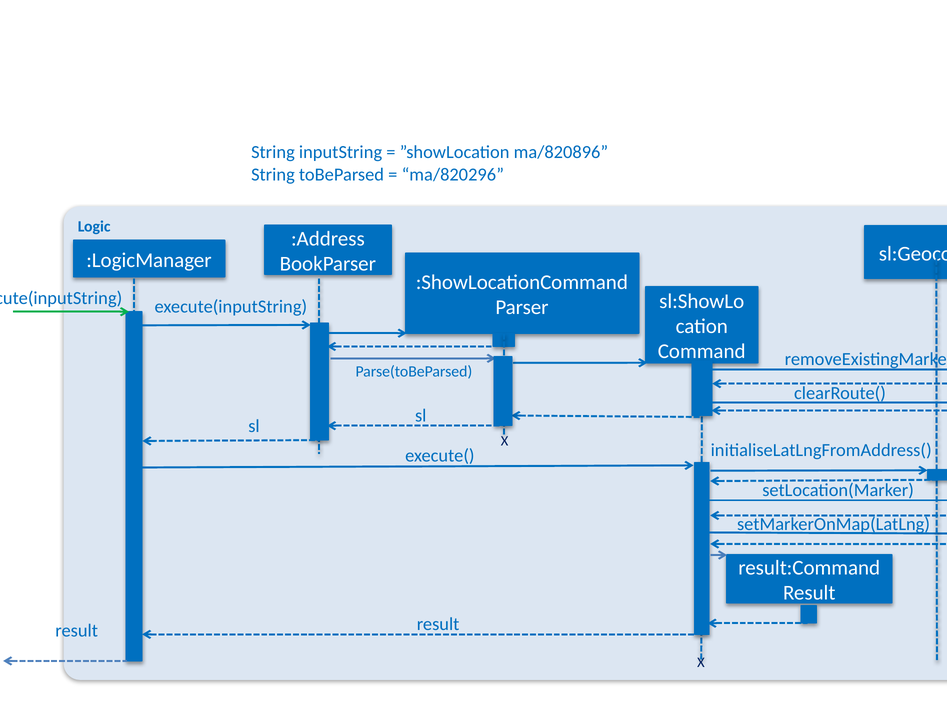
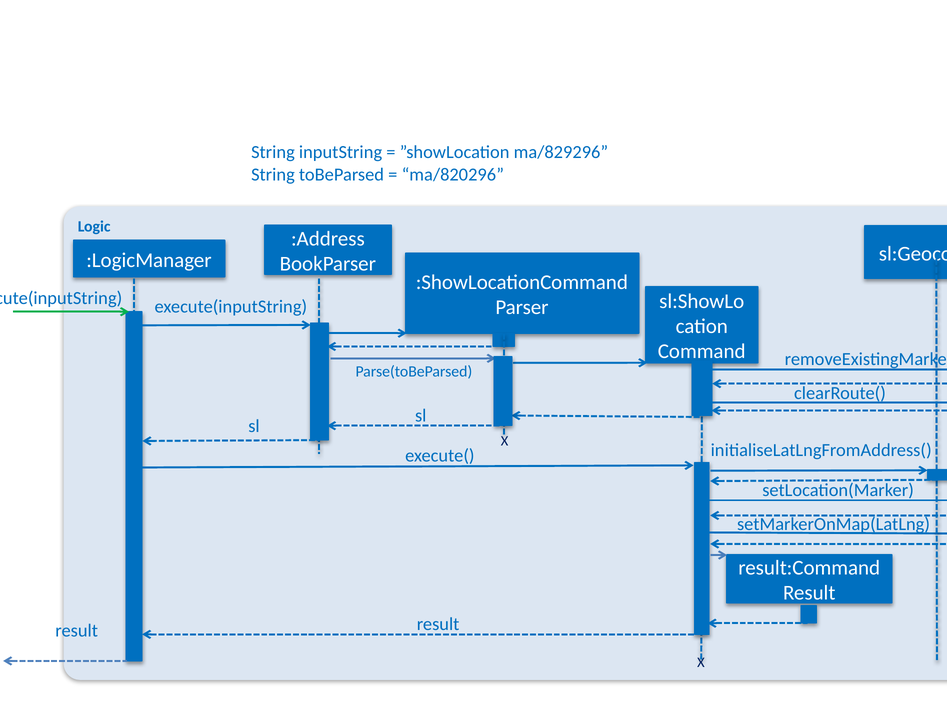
ma/820896: ma/820896 -> ma/829296
